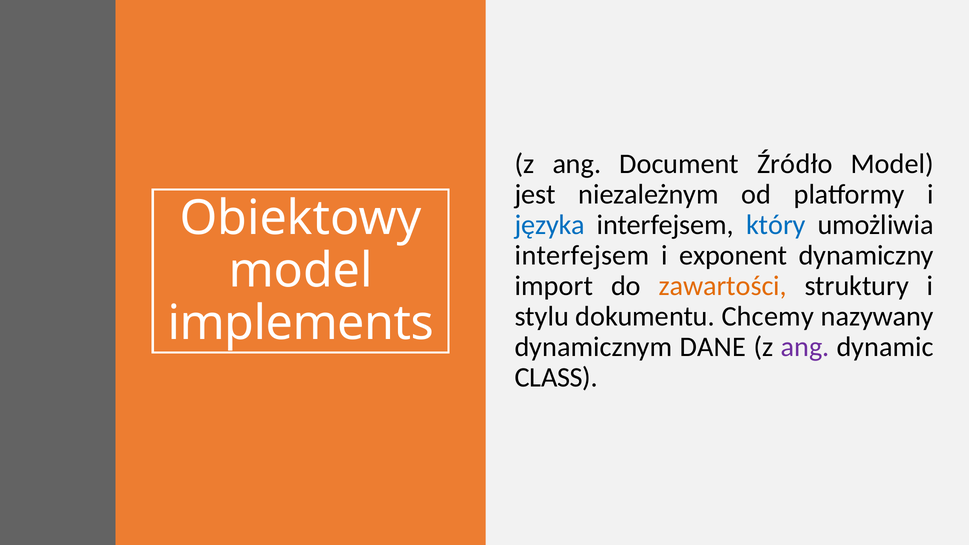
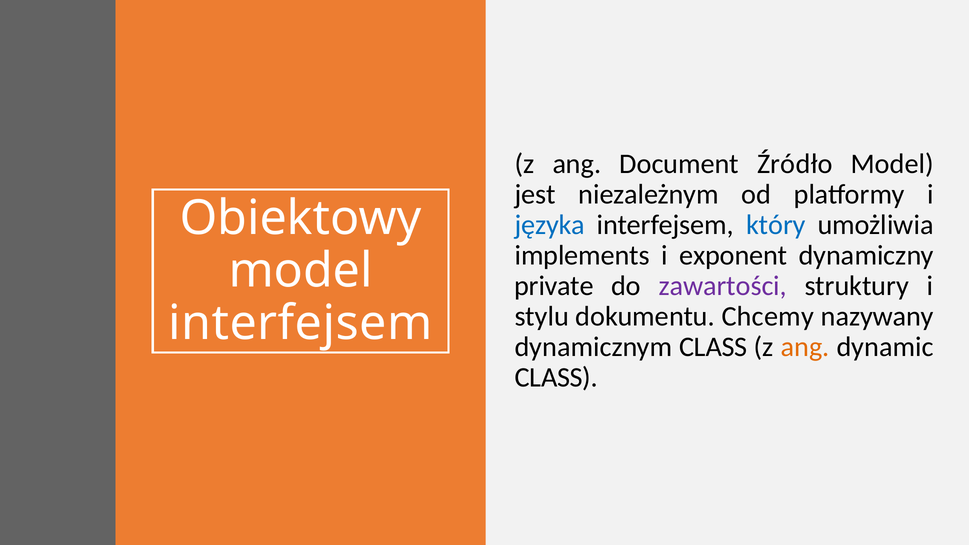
interfejsem at (582, 256): interfejsem -> implements
import: import -> private
zawartości colour: orange -> purple
implements at (301, 323): implements -> interfejsem
dynamicznym DANE: DANE -> CLASS
ang at (805, 347) colour: purple -> orange
